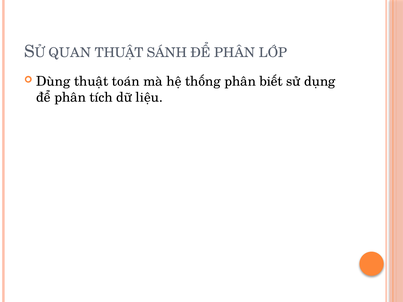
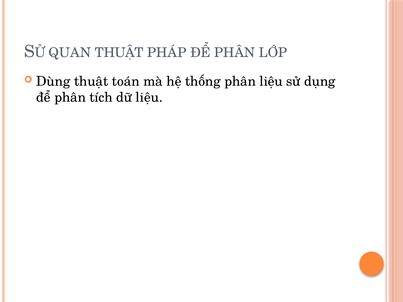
SÁNH: SÁNH -> PHÁP
phân biết: biết -> liệu
